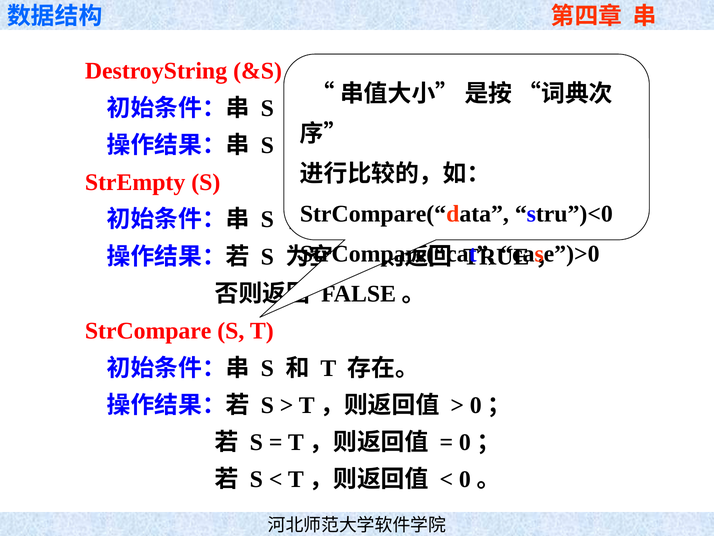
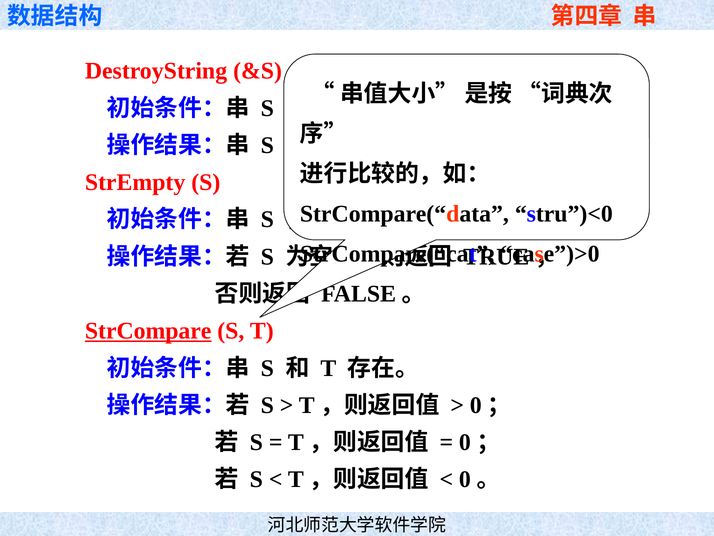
StrCompare underline: none -> present
